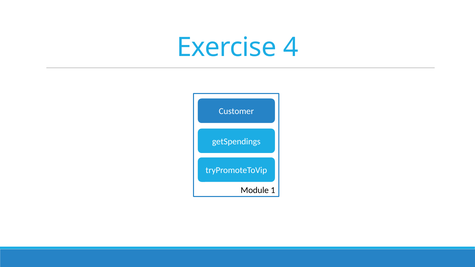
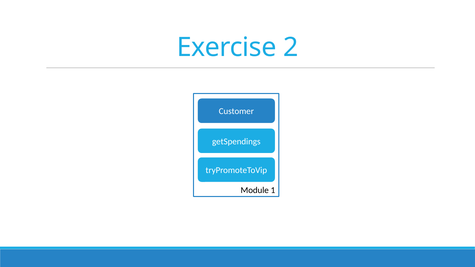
4: 4 -> 2
